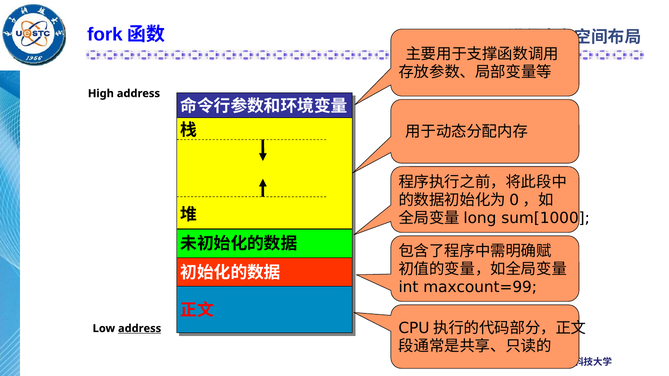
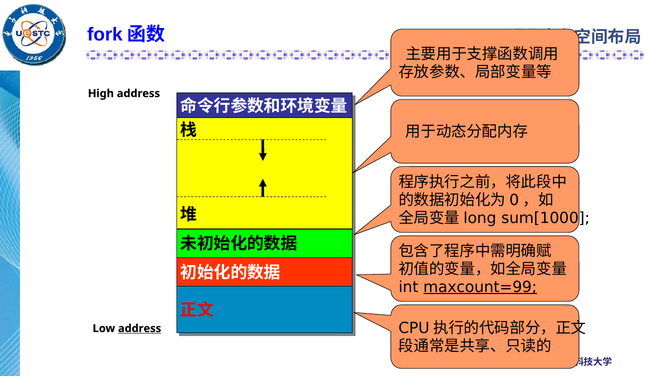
maxcount=99 underline: none -> present
